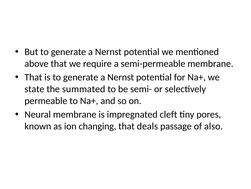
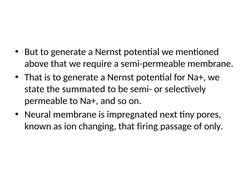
cleft: cleft -> next
deals: deals -> firing
also: also -> only
